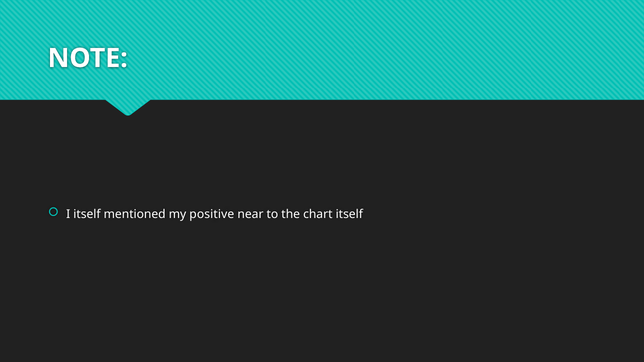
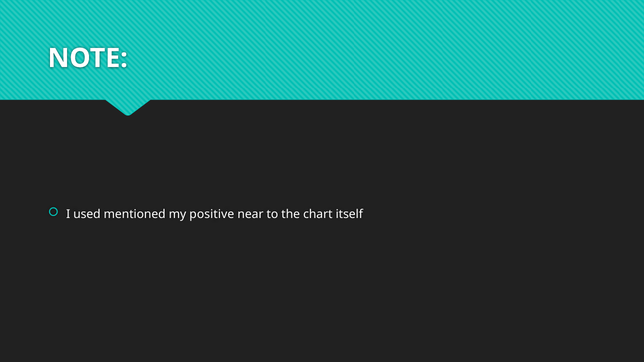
I itself: itself -> used
